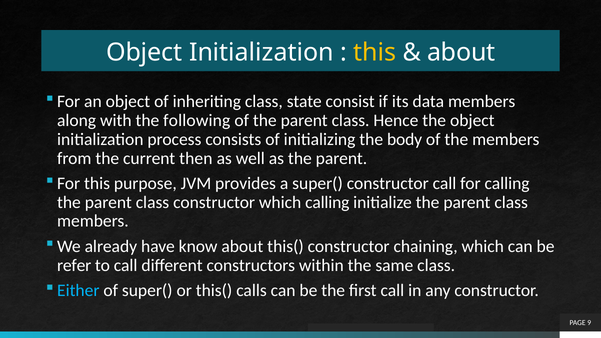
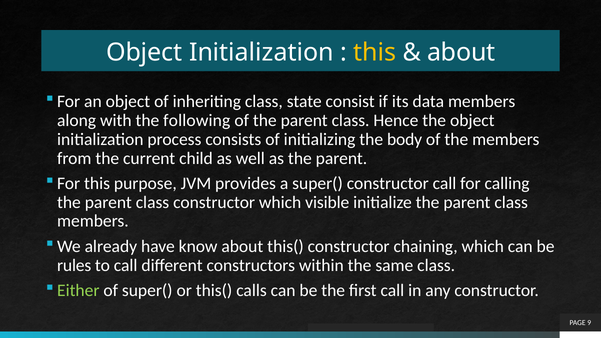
then: then -> child
which calling: calling -> visible
refer: refer -> rules
Either colour: light blue -> light green
